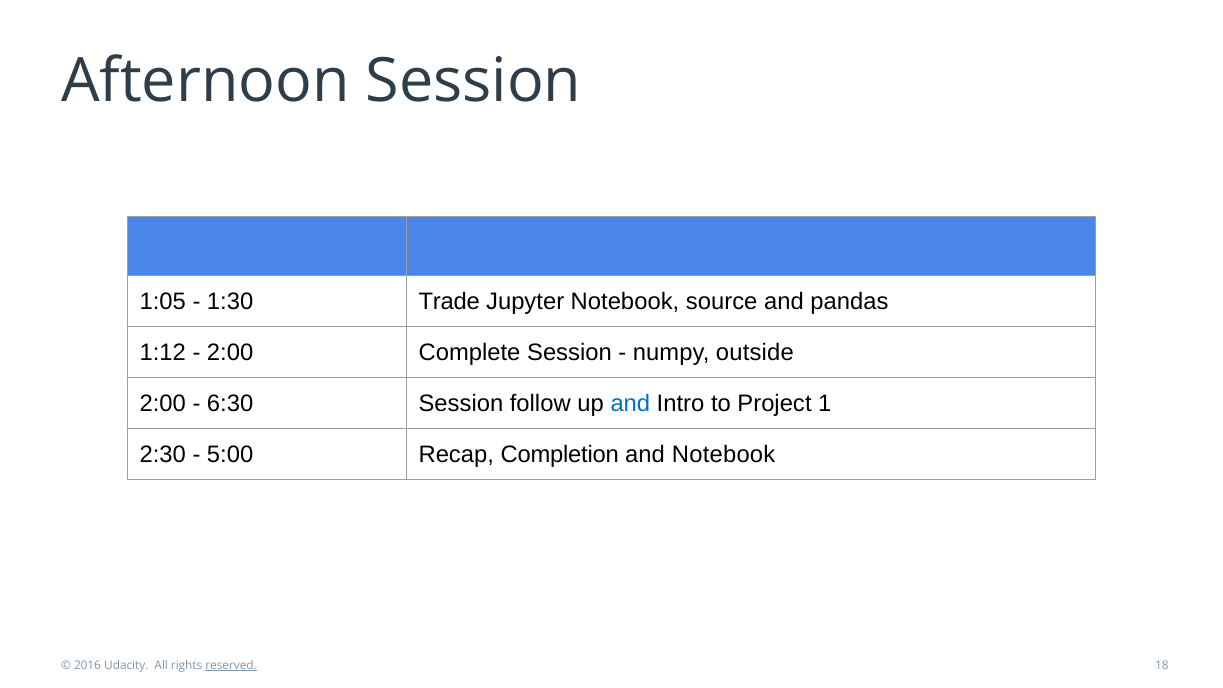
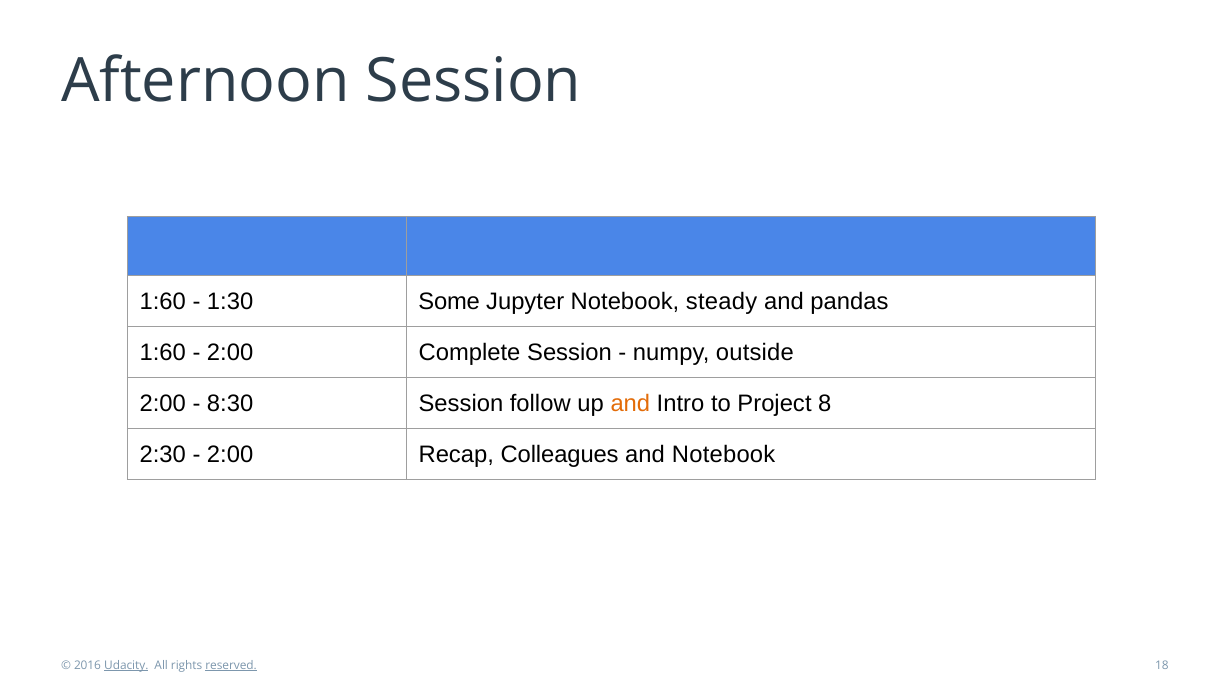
1:05 at (163, 301): 1:05 -> 1:60
Trade: Trade -> Some
source: source -> steady
1:12 at (163, 352): 1:12 -> 1:60
6:30: 6:30 -> 8:30
and at (630, 403) colour: blue -> orange
1: 1 -> 8
5:00 at (230, 455): 5:00 -> 2:00
Completion: Completion -> Colleagues
Udacity underline: none -> present
